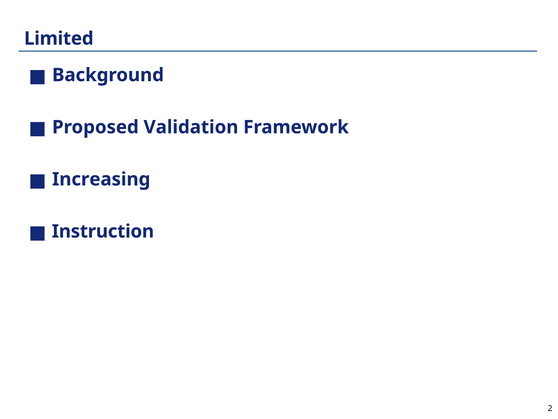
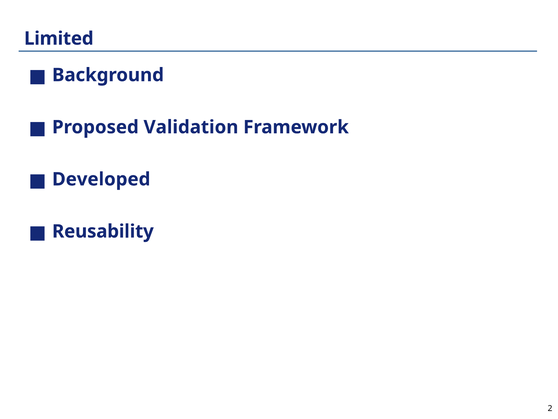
Increasing: Increasing -> Developed
Instruction: Instruction -> Reusability
